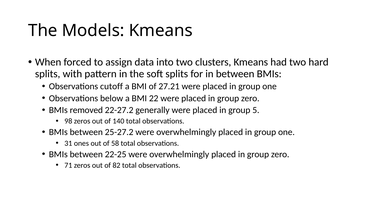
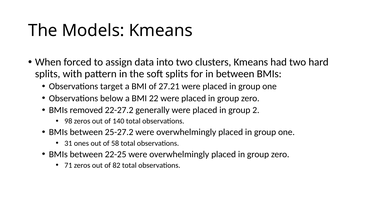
cutoff: cutoff -> target
5: 5 -> 2
